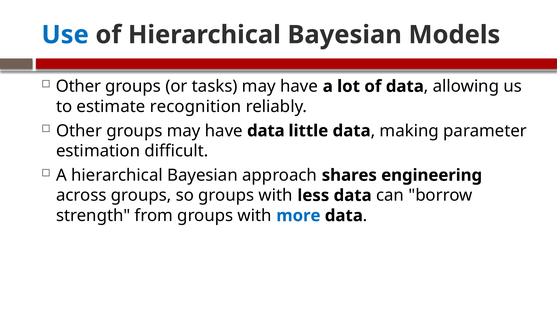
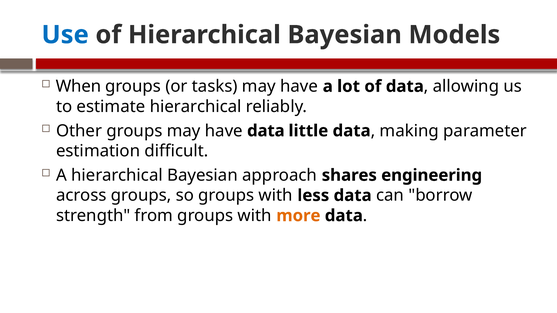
Other at (78, 86): Other -> When
estimate recognition: recognition -> hierarchical
more colour: blue -> orange
